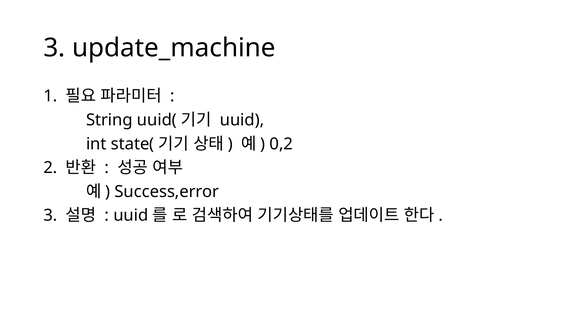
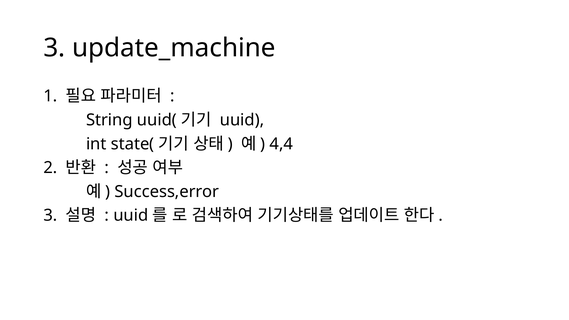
0,2: 0,2 -> 4,4
